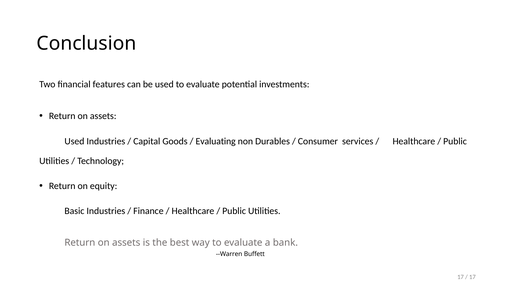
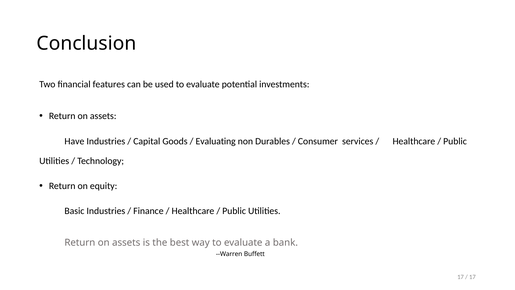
Used at (74, 141): Used -> Have
